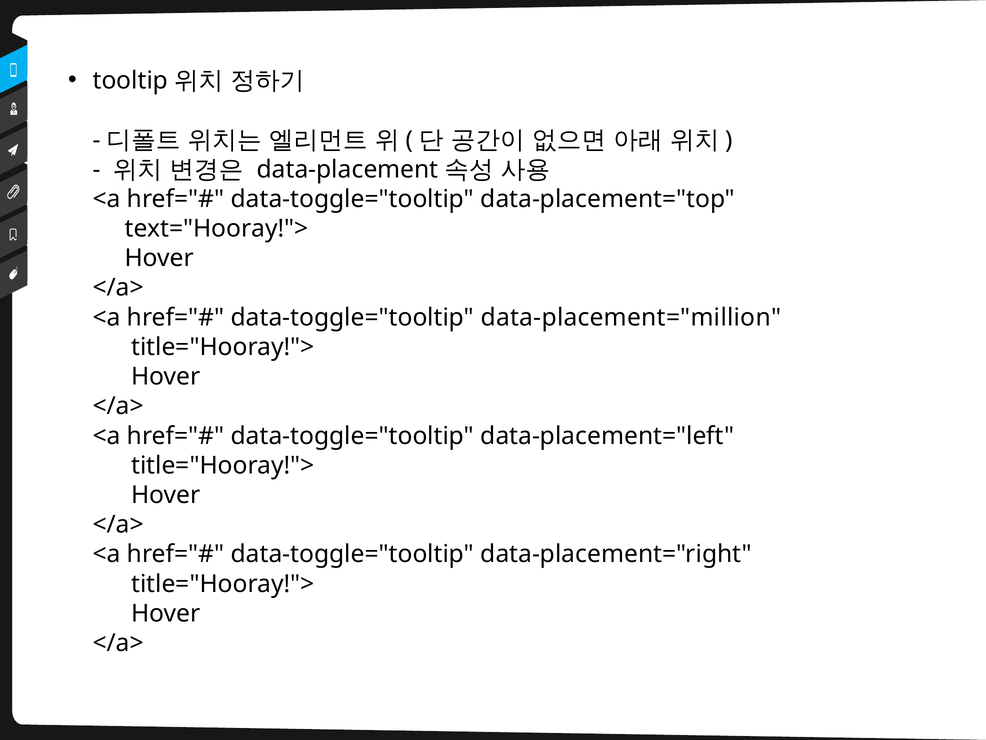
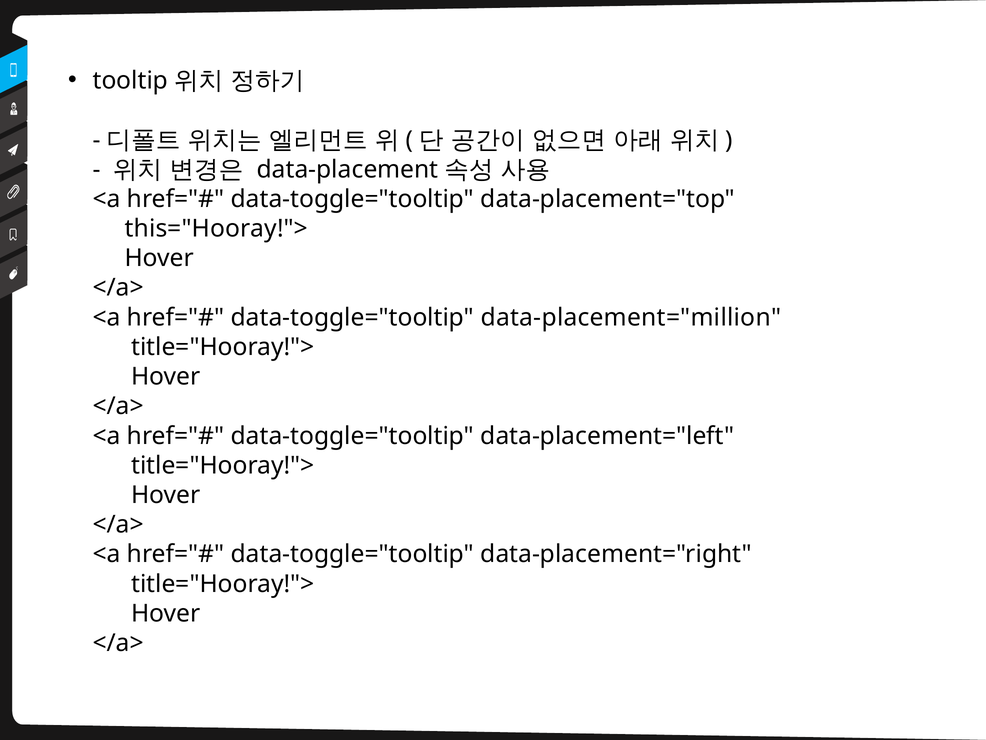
text="Hooray!">: text="Hooray!"> -> this="Hooray!">
